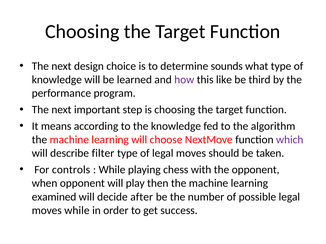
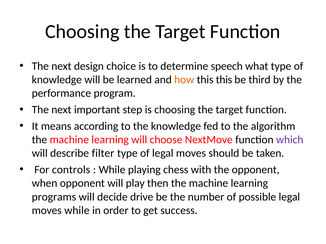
sounds: sounds -> speech
how colour: purple -> orange
this like: like -> this
examined: examined -> programs
after: after -> drive
